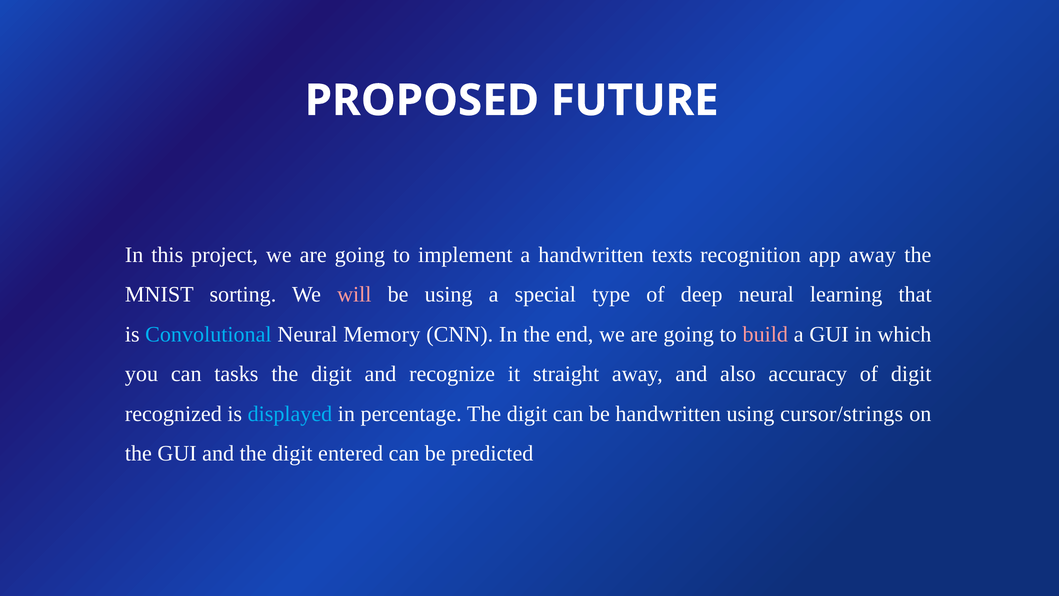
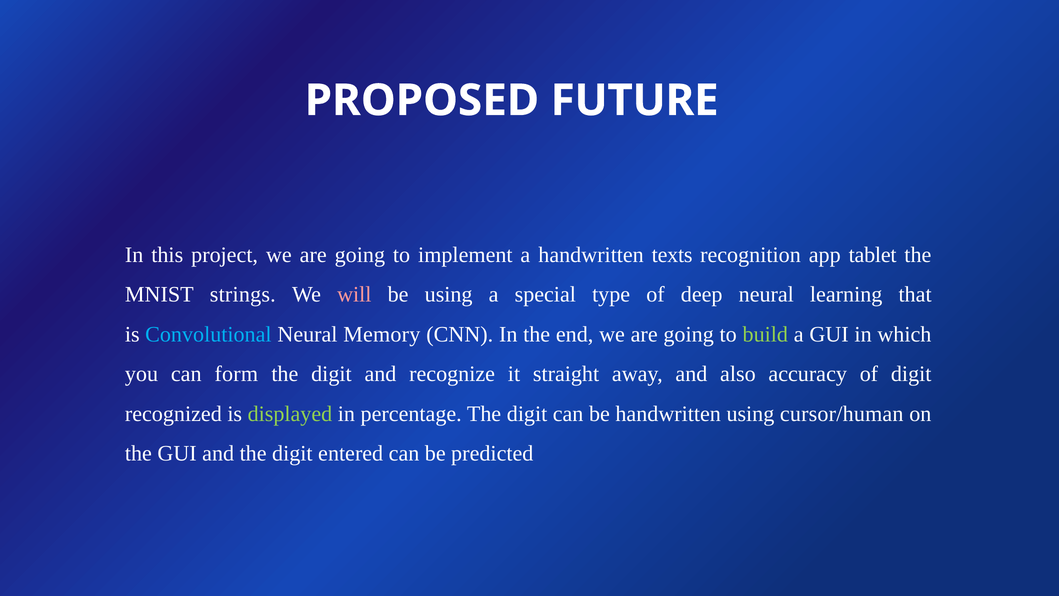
app away: away -> tablet
sorting: sorting -> strings
build colour: pink -> light green
tasks: tasks -> form
displayed colour: light blue -> light green
cursor/strings: cursor/strings -> cursor/human
